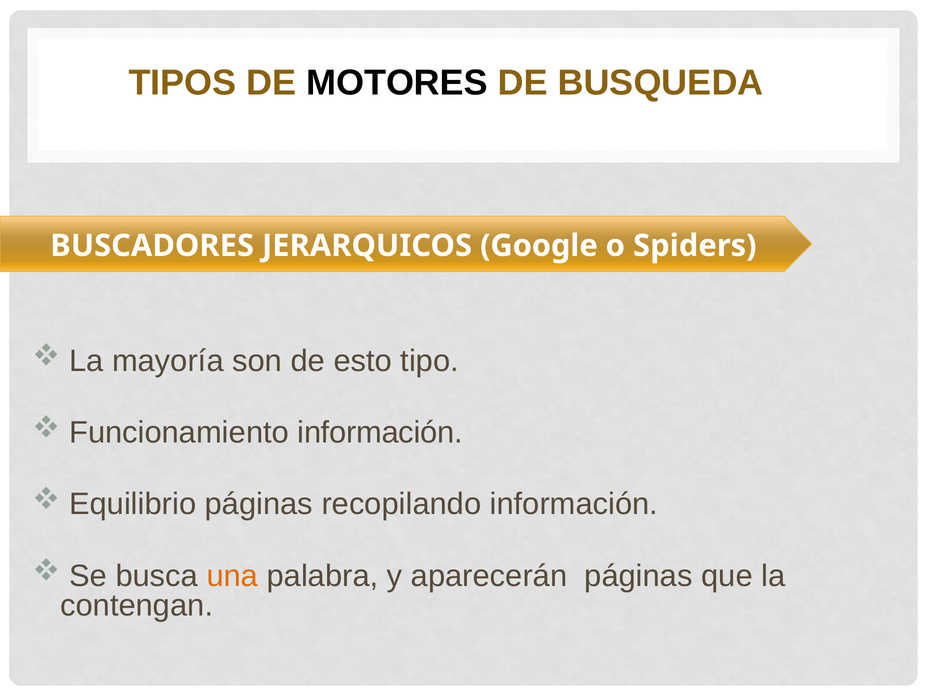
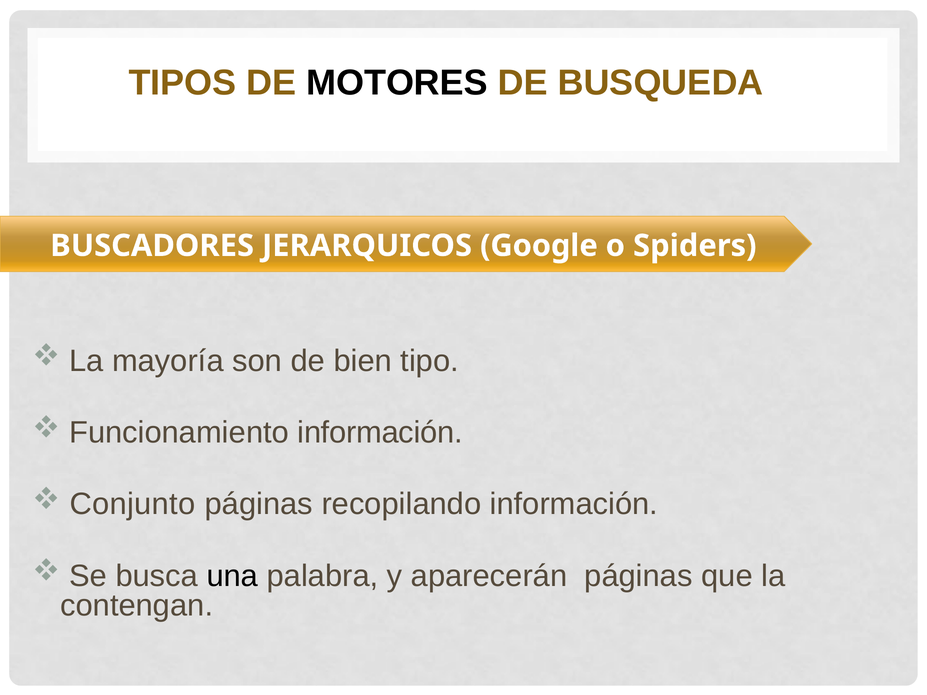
esto: esto -> bien
Equilibrio: Equilibrio -> Conjunto
una colour: orange -> black
